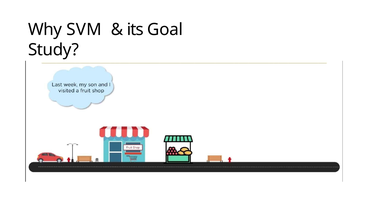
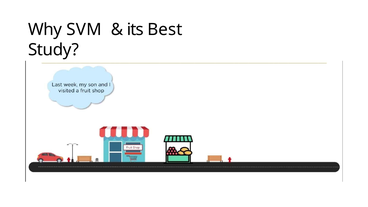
Goal: Goal -> Best
